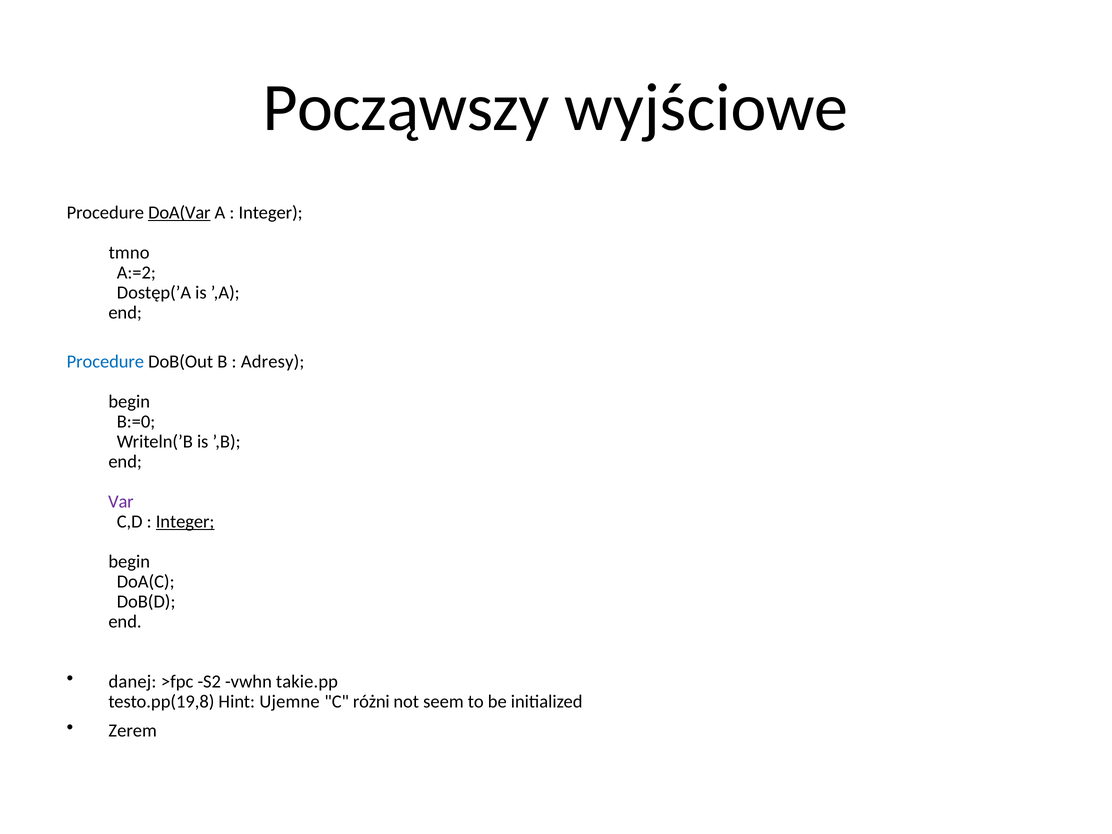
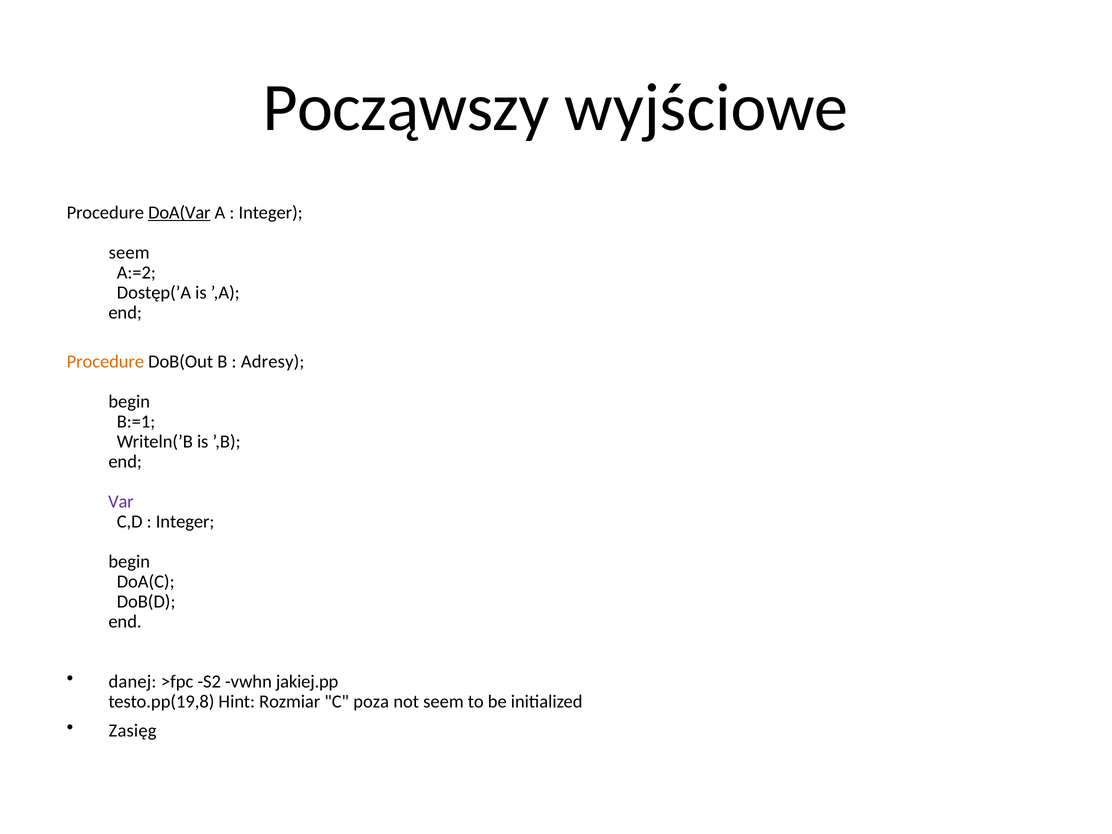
tmno at (129, 253): tmno -> seem
Procedure at (105, 362) colour: blue -> orange
B:=0: B:=0 -> B:=1
Integer at (185, 522) underline: present -> none
takie.pp: takie.pp -> jakiej.pp
Ujemne: Ujemne -> Rozmiar
różni: różni -> poza
Zerem: Zerem -> Zasięg
